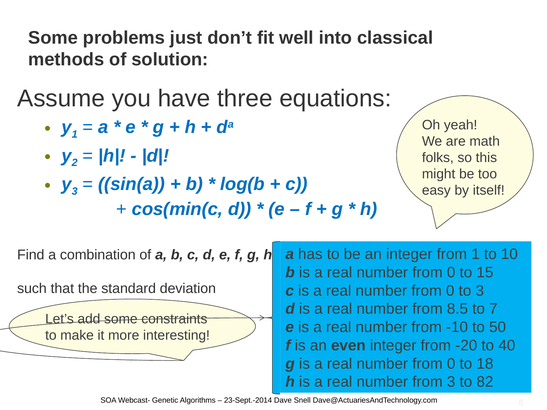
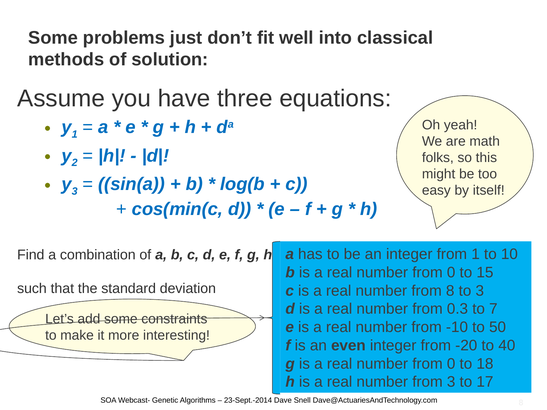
0 at (450, 291): 0 -> 8
8.5: 8.5 -> 0.3
82: 82 -> 17
